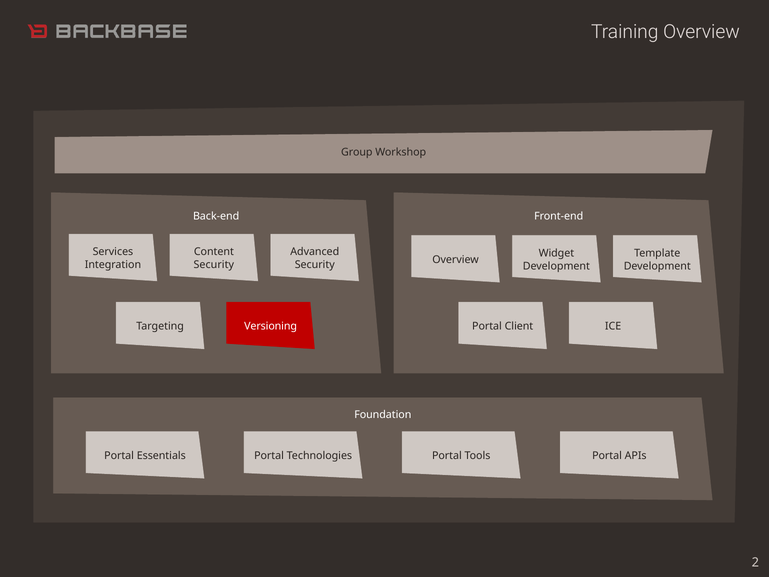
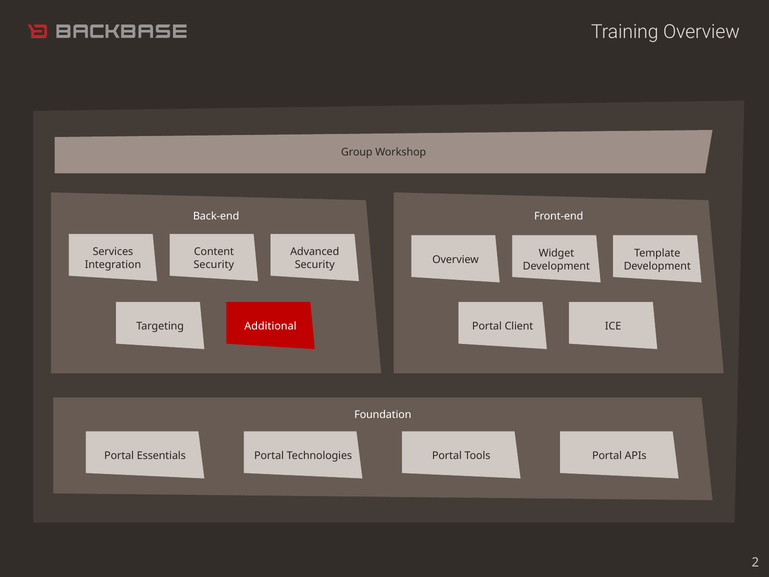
Versioning: Versioning -> Additional
